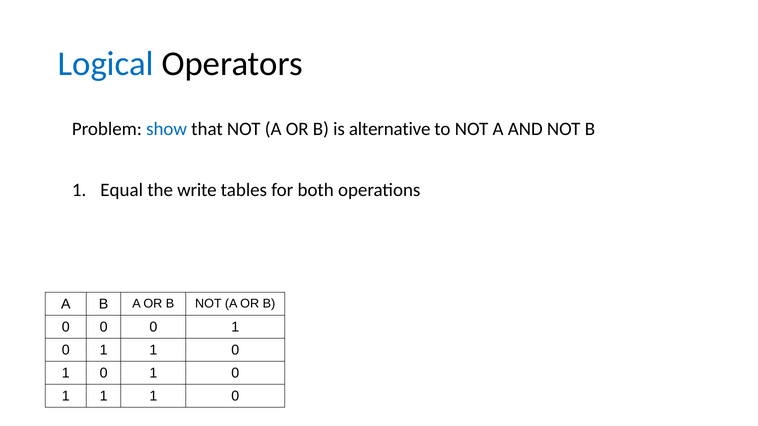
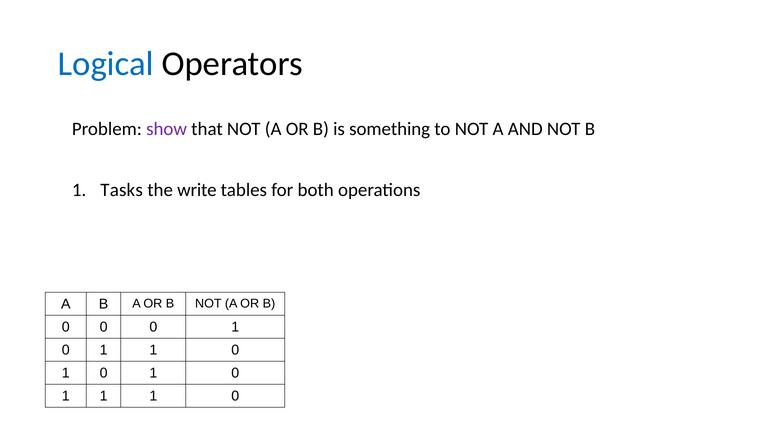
show colour: blue -> purple
alternative: alternative -> something
Equal: Equal -> Tasks
